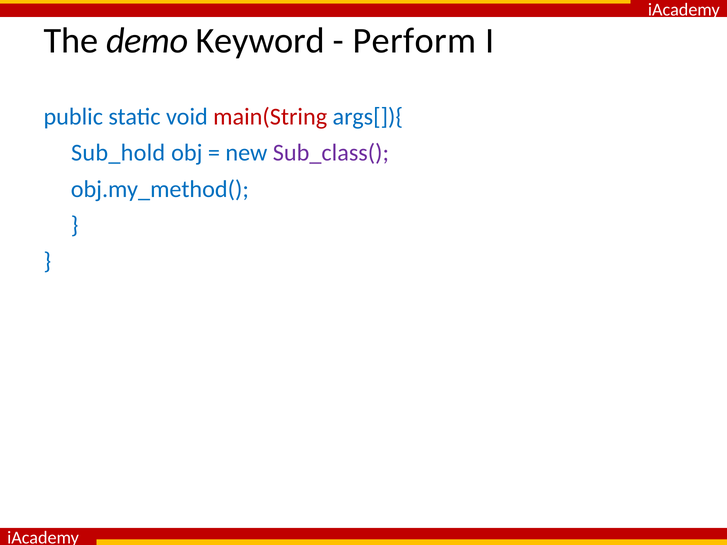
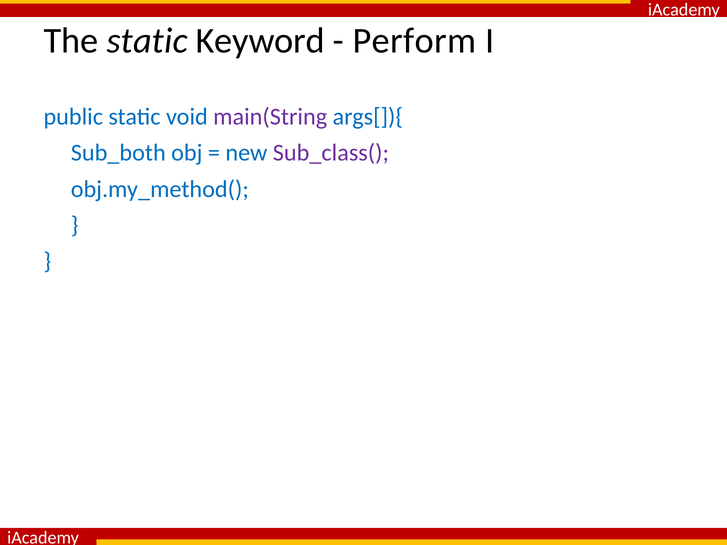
The demo: demo -> static
main(String colour: red -> purple
Sub_hold: Sub_hold -> Sub_both
